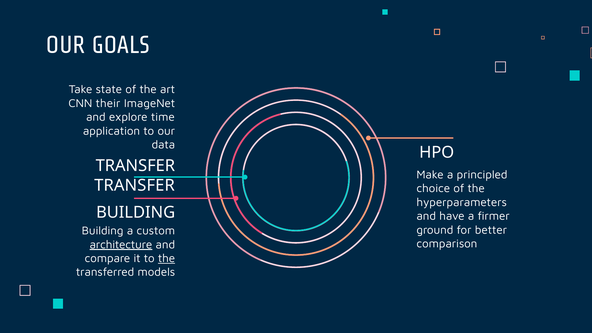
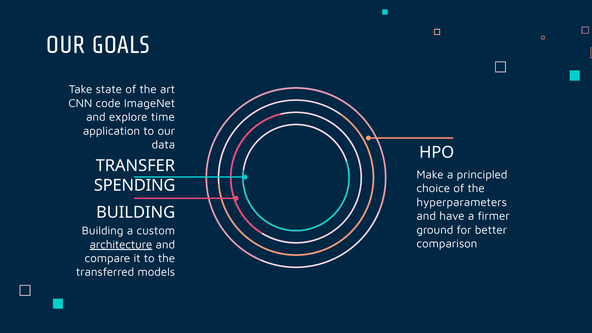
their: their -> code
TRANSFER at (135, 186): TRANSFER -> SPENDING
the at (167, 258) underline: present -> none
